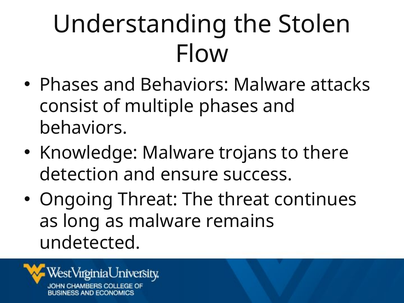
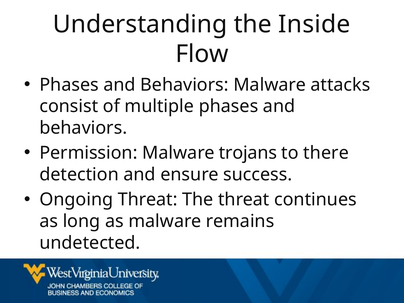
Stolen: Stolen -> Inside
Knowledge: Knowledge -> Permission
